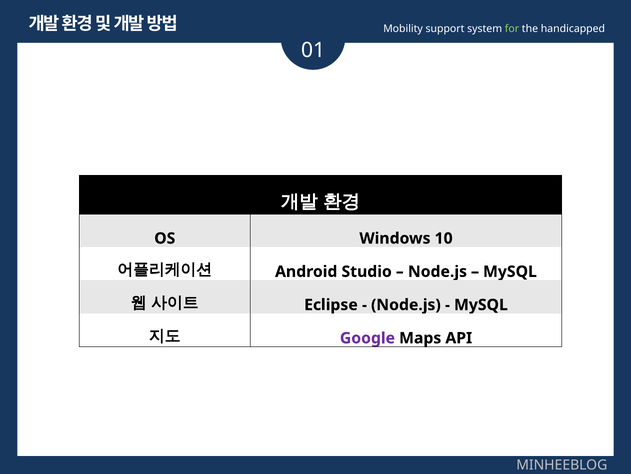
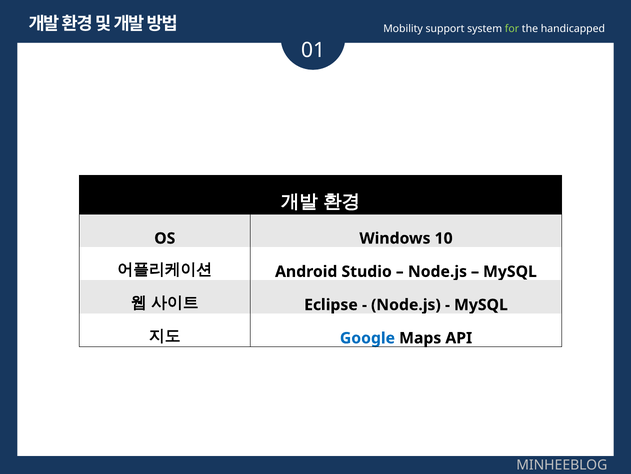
Google colour: purple -> blue
